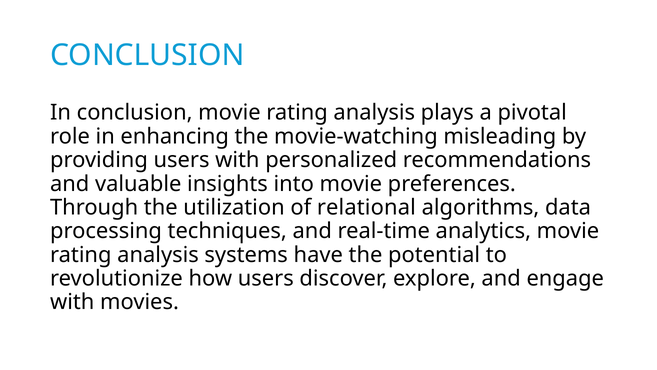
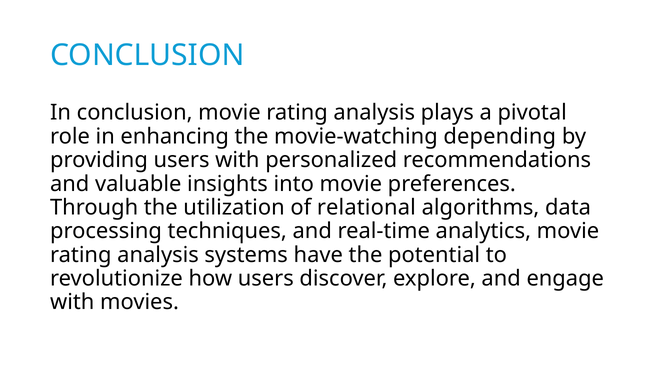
misleading: misleading -> depending
